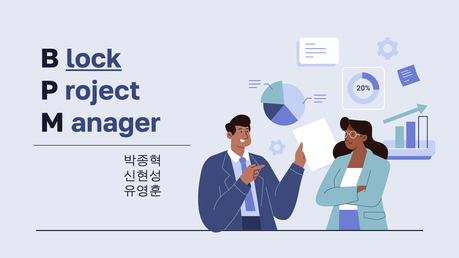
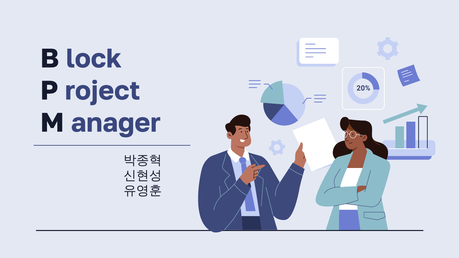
lock underline: present -> none
